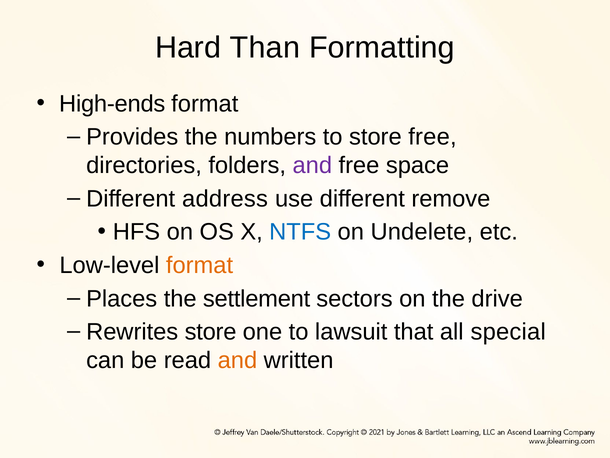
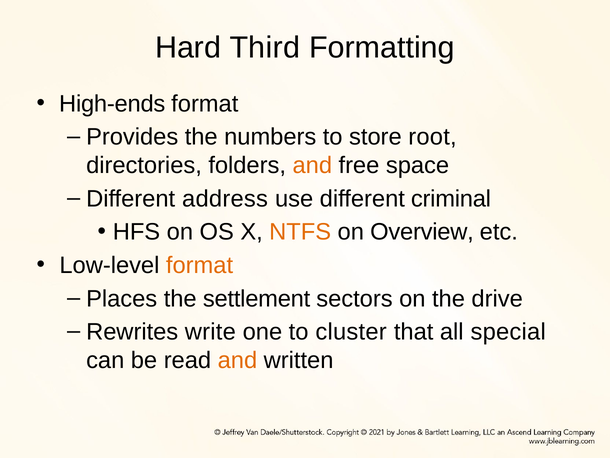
Than: Than -> Third
store free: free -> root
and at (312, 165) colour: purple -> orange
remove: remove -> criminal
NTFS colour: blue -> orange
Undelete: Undelete -> Overview
Rewrites store: store -> write
lawsuit: lawsuit -> cluster
